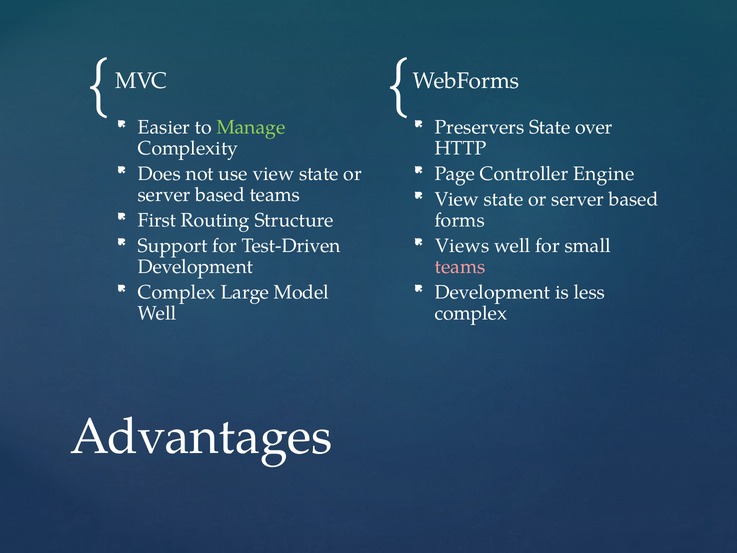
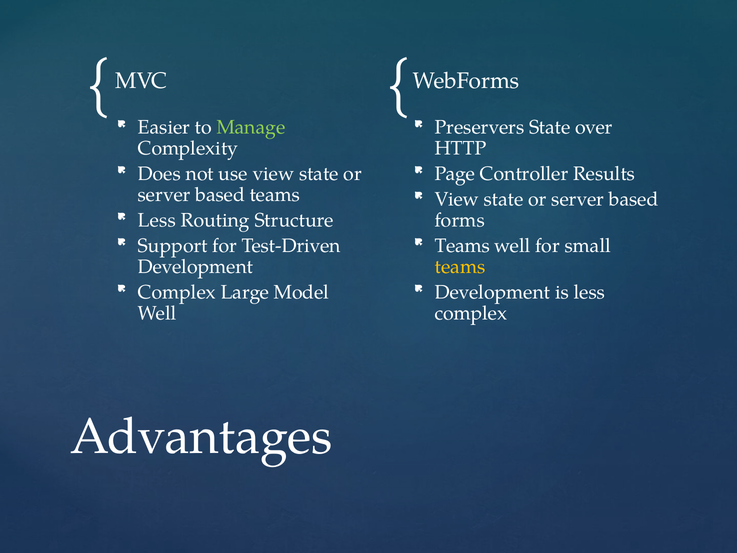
Engine: Engine -> Results
First at (157, 220): First -> Less
Views at (462, 246): Views -> Teams
teams at (460, 267) colour: pink -> yellow
